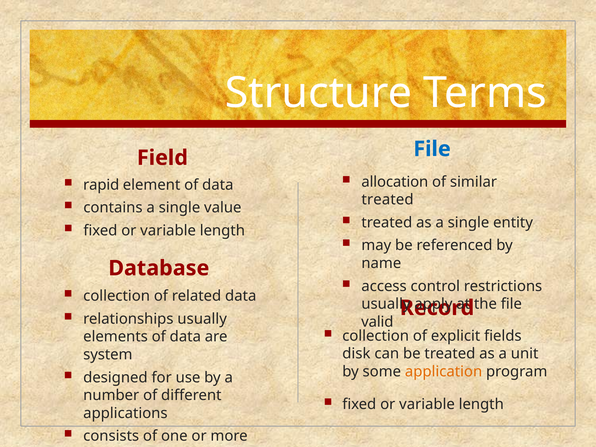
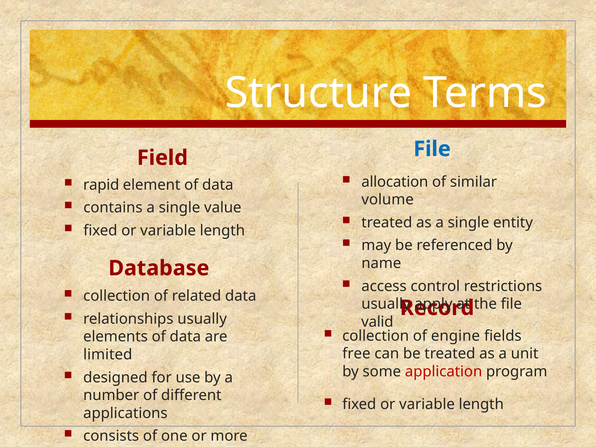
treated at (388, 200): treated -> volume
explicit: explicit -> engine
disk: disk -> free
system: system -> limited
application colour: orange -> red
